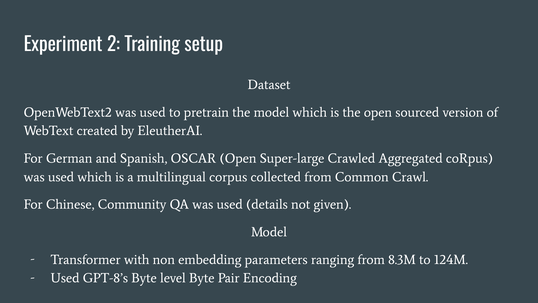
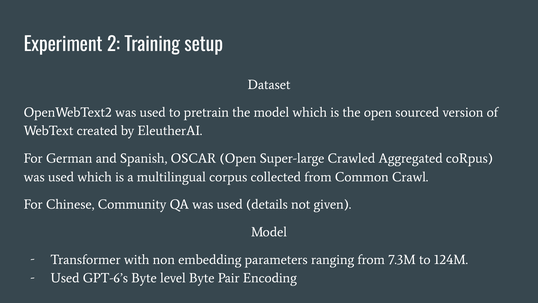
8.3M: 8.3M -> 7.3M
GPT-8’s: GPT-8’s -> GPT-6’s
